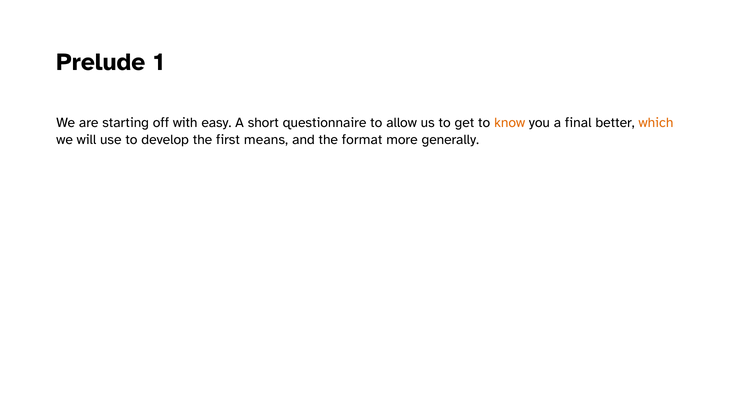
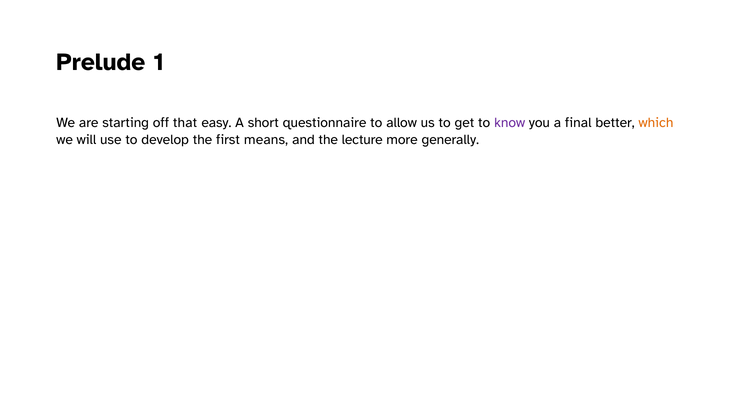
with: with -> that
know colour: orange -> purple
format: format -> lecture
